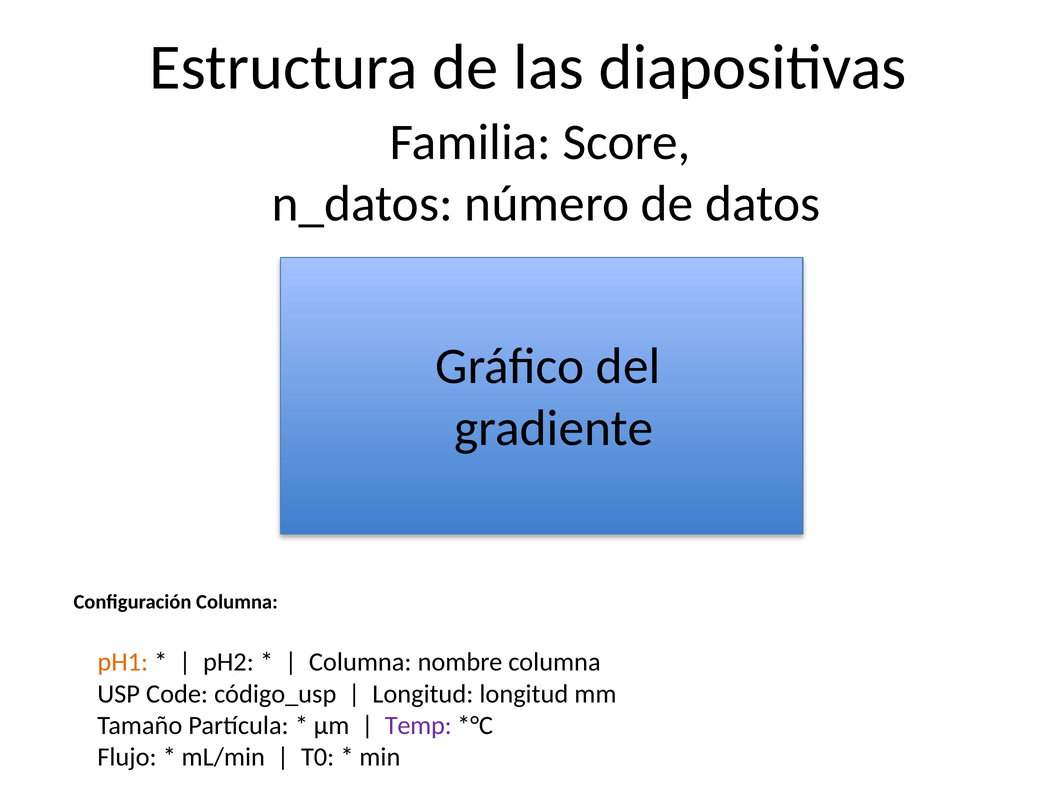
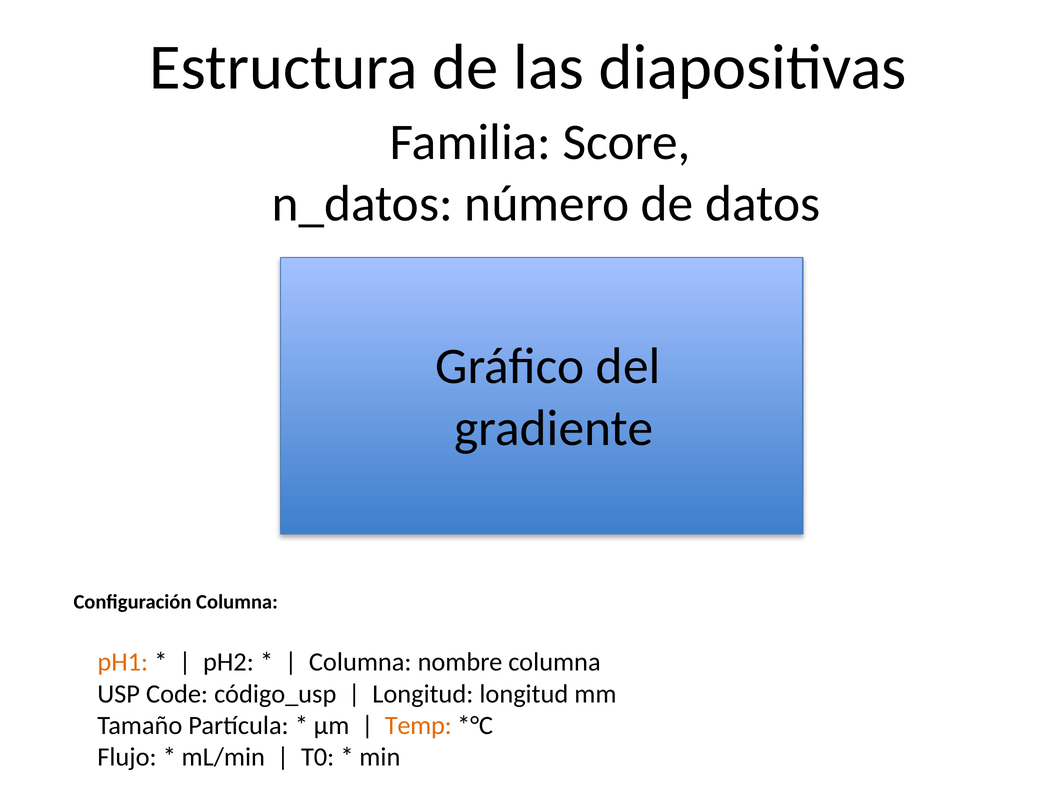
Temp colour: purple -> orange
